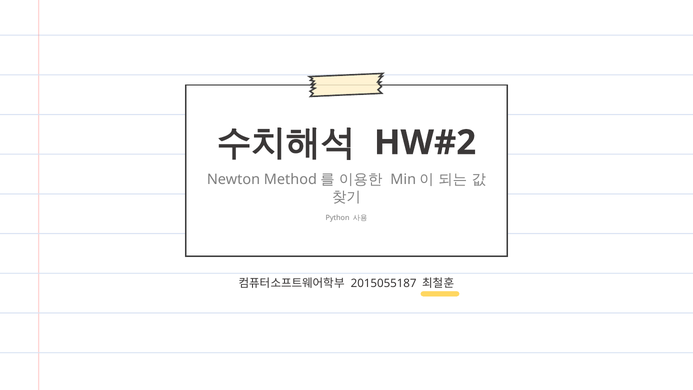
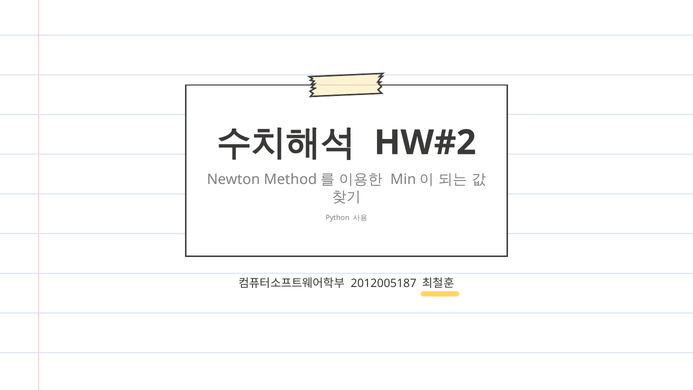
2015055187: 2015055187 -> 2012005187
